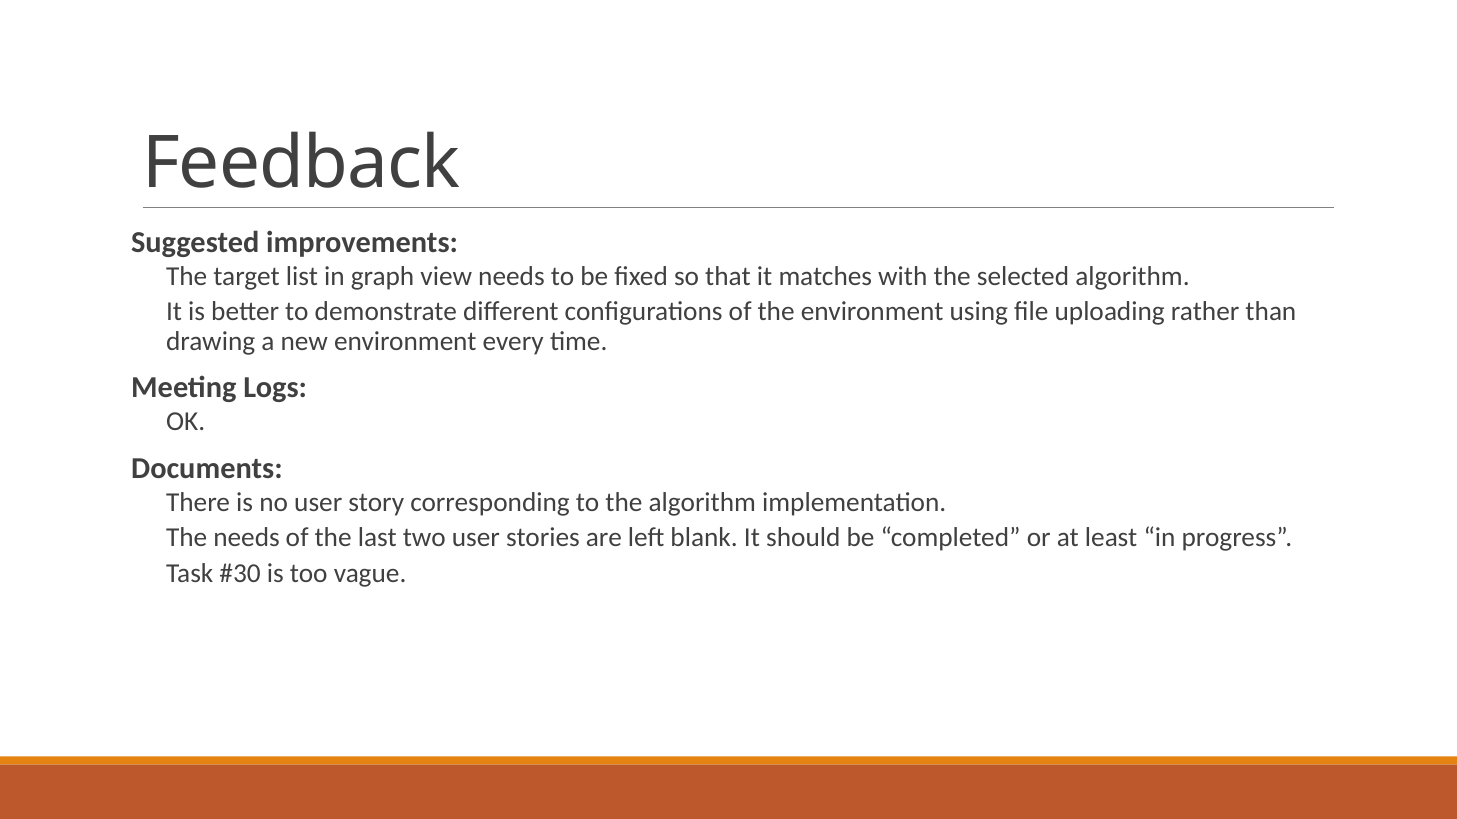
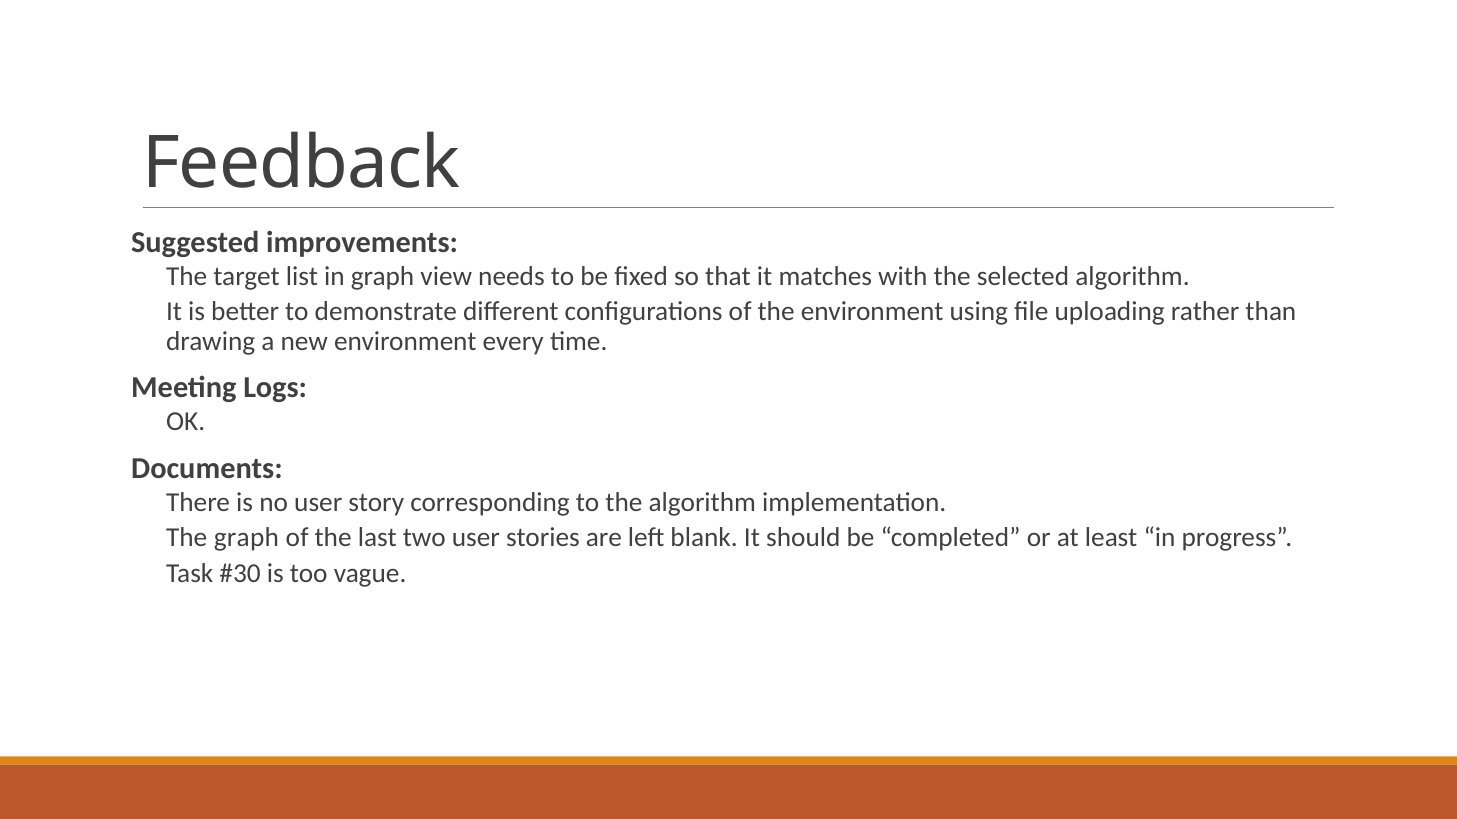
The needs: needs -> graph
